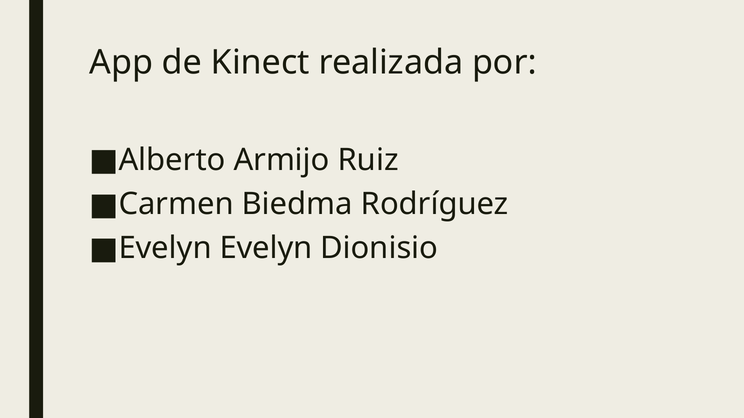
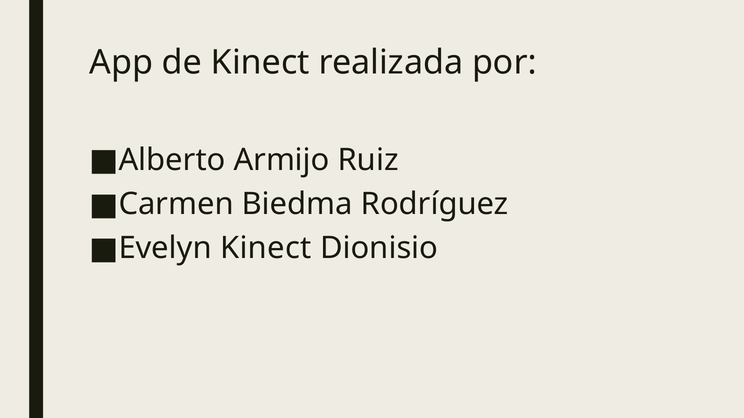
Evelyn Evelyn: Evelyn -> Kinect
